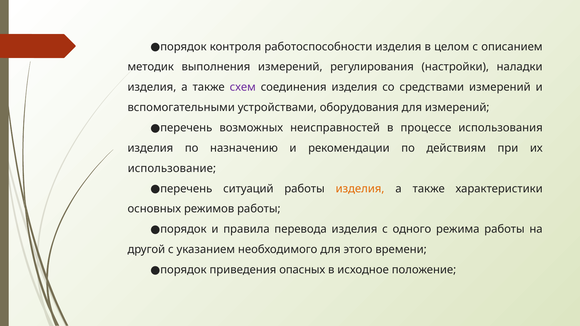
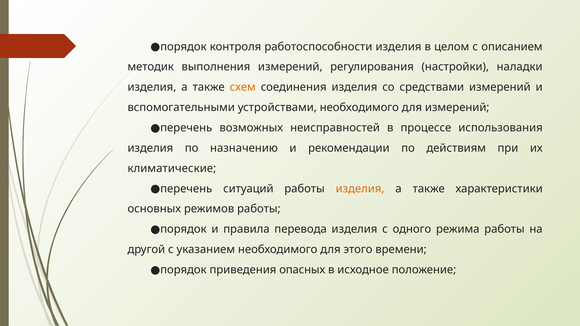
схем colour: purple -> orange
устройствами оборудования: оборудования -> необходимого
использование: использование -> климатические
